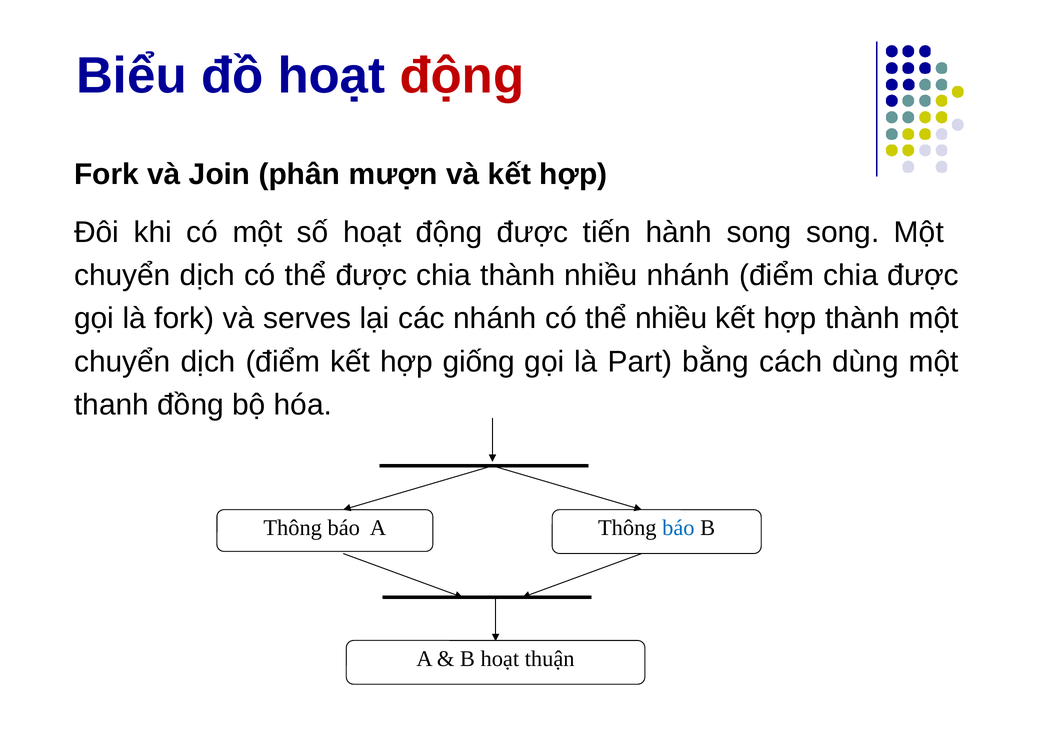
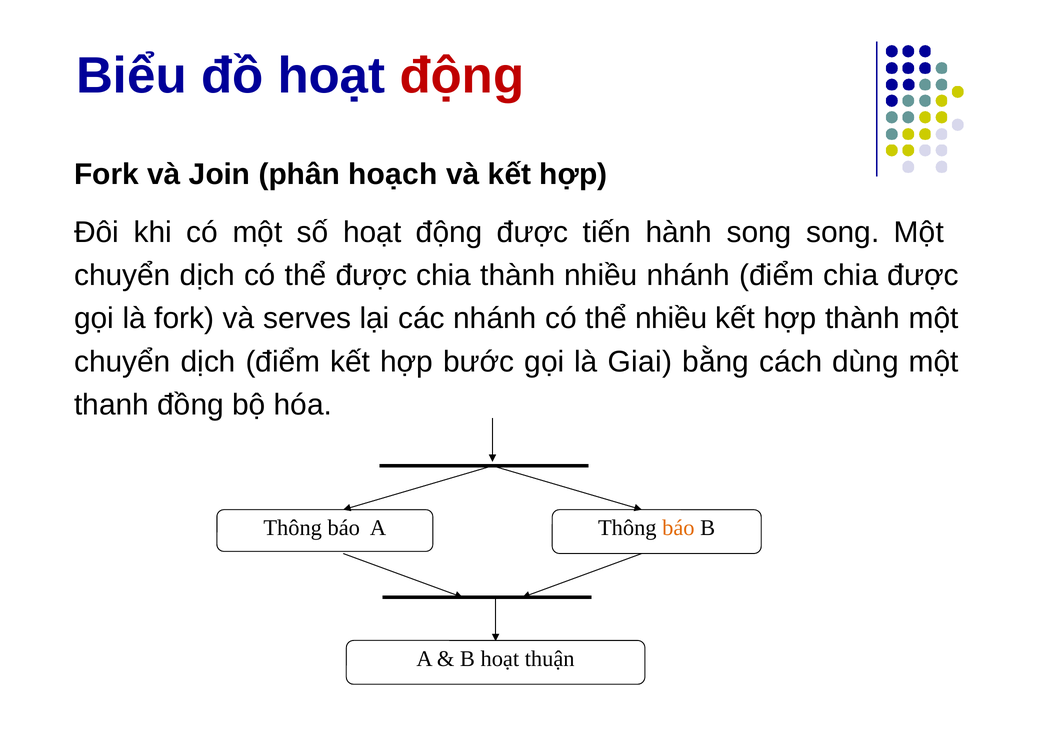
mượn: mượn -> hoạch
giống: giống -> bước
Part: Part -> Giai
báo at (678, 528) colour: blue -> orange
